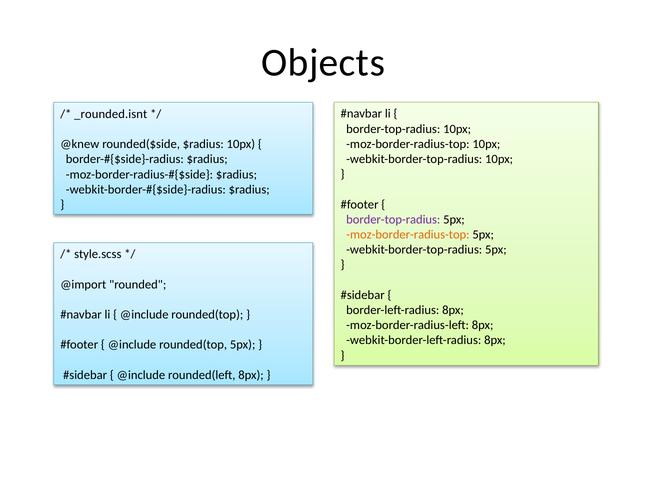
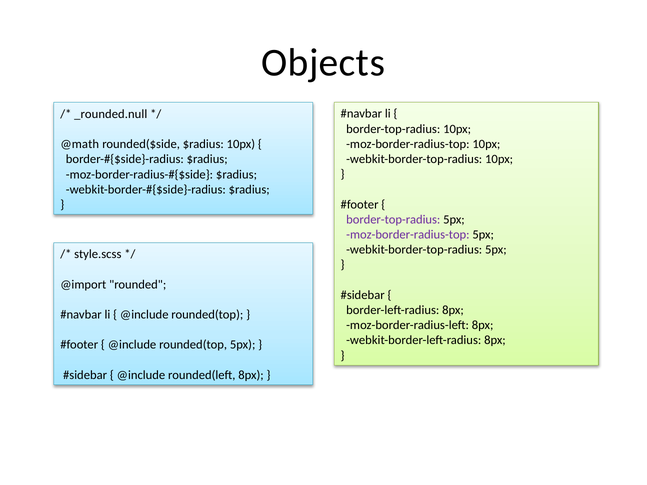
_rounded.isnt: _rounded.isnt -> _rounded.null
@knew: @knew -> @math
moz-border-radius-top at (408, 235) colour: orange -> purple
